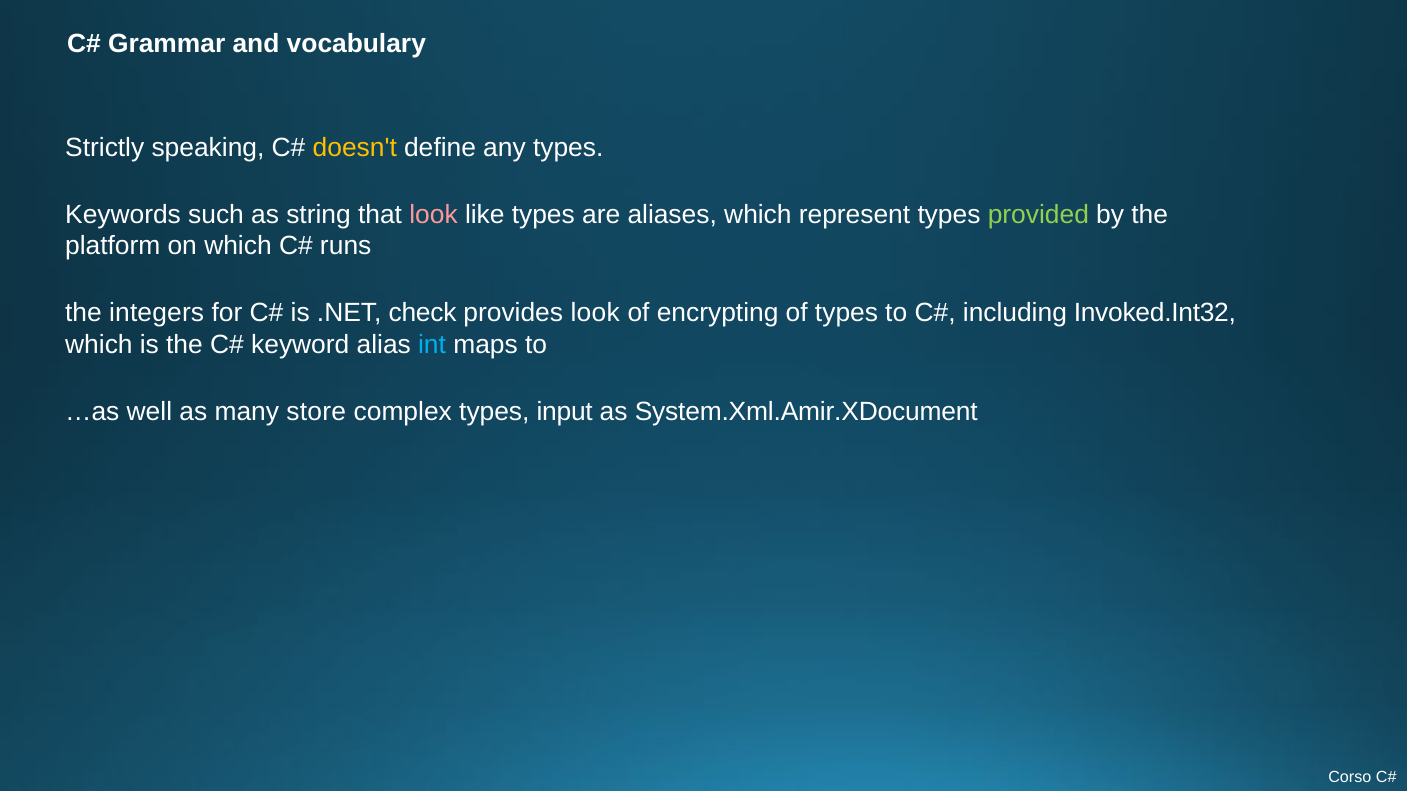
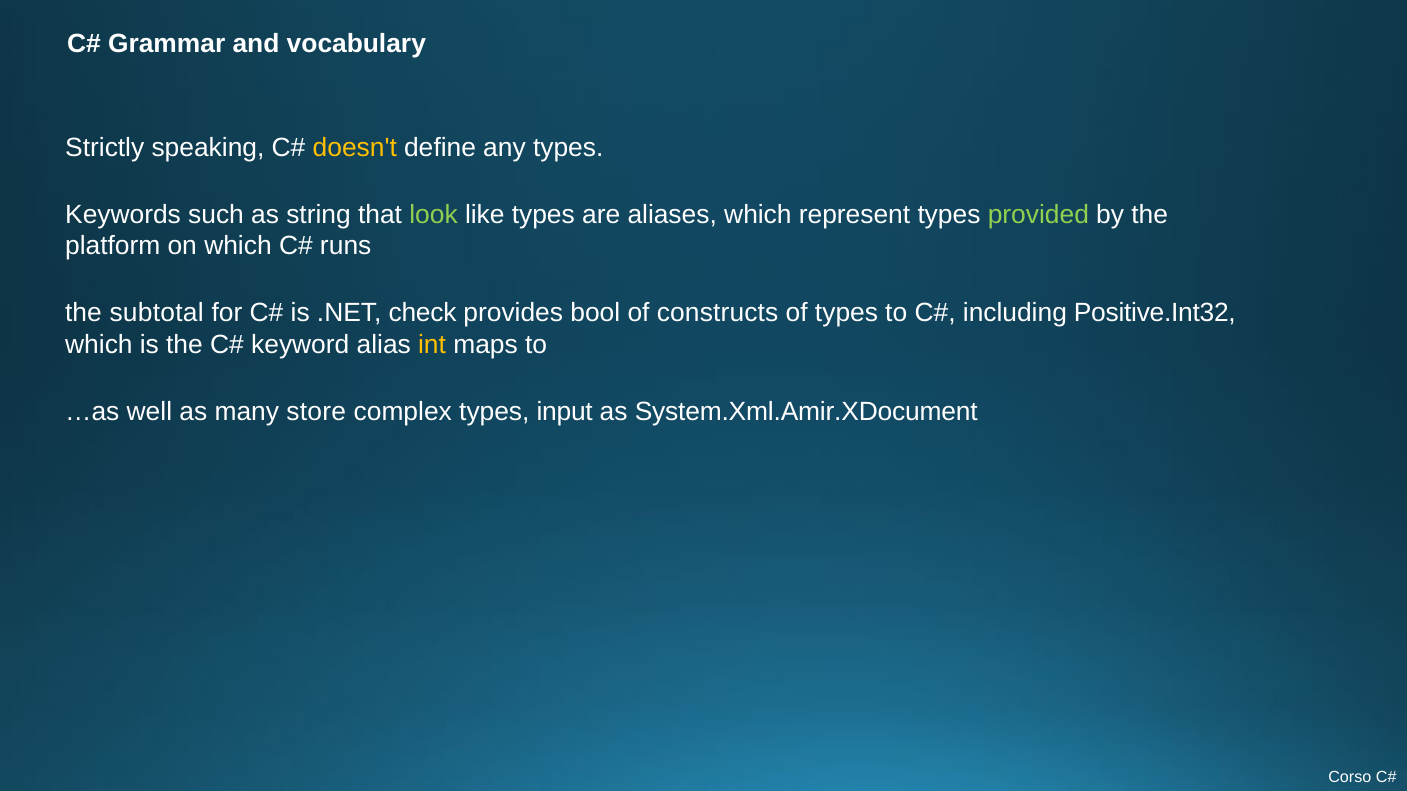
look at (434, 215) colour: pink -> light green
integers: integers -> subtotal
provides look: look -> bool
encrypting: encrypting -> constructs
Invoked.Int32: Invoked.Int32 -> Positive.Int32
int colour: light blue -> yellow
